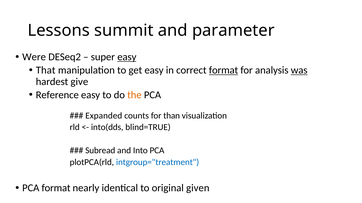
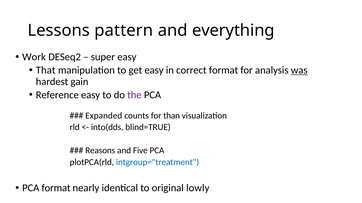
summit: summit -> pattern
parameter: parameter -> everything
Were: Were -> Work
easy at (127, 57) underline: present -> none
format at (224, 70) underline: present -> none
give: give -> gain
the colour: orange -> purple
Subread: Subread -> Reasons
Into: Into -> Five
given: given -> lowly
